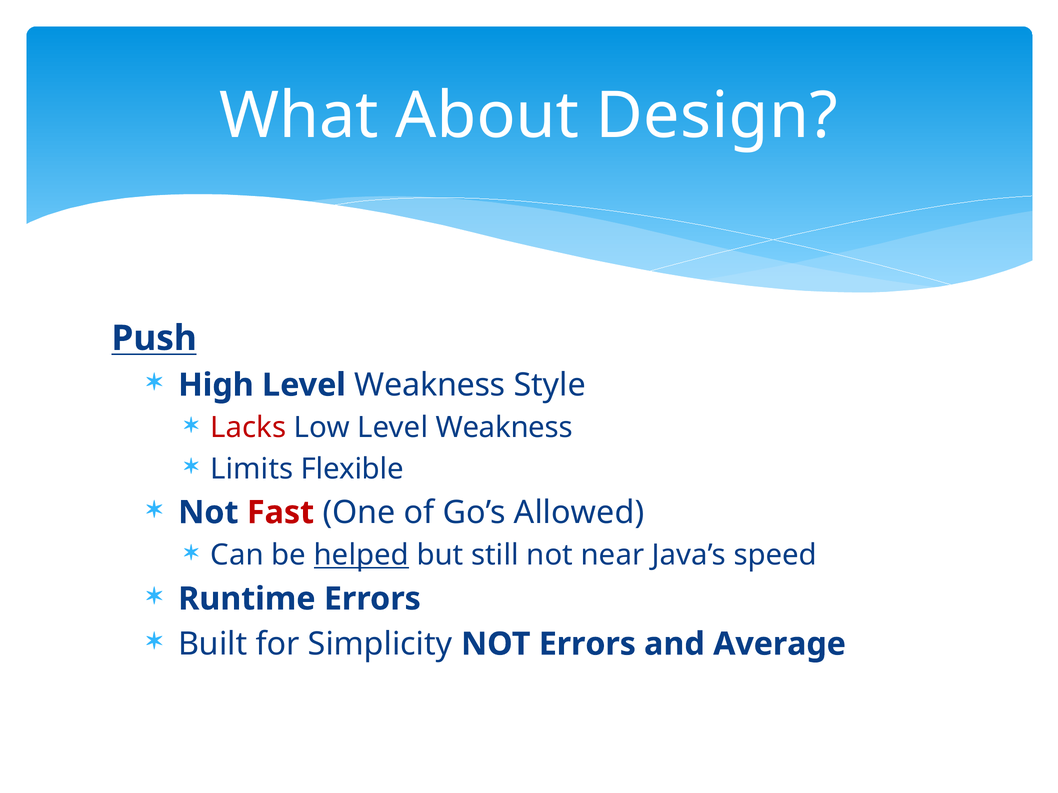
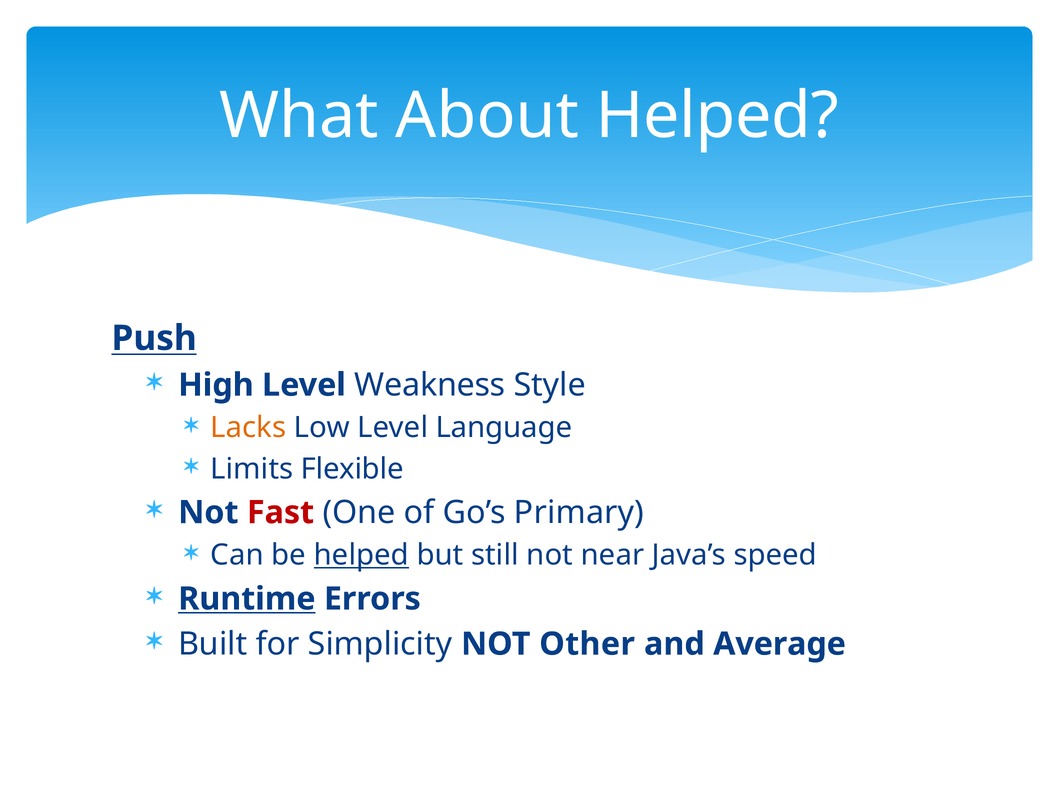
About Design: Design -> Helped
Lacks colour: red -> orange
Low Level Weakness: Weakness -> Language
Allowed: Allowed -> Primary
Runtime underline: none -> present
NOT Errors: Errors -> Other
